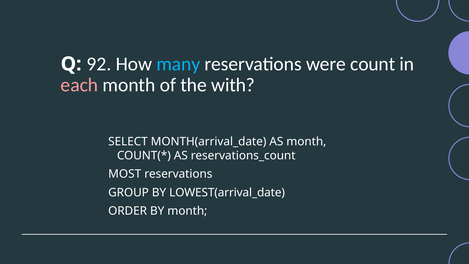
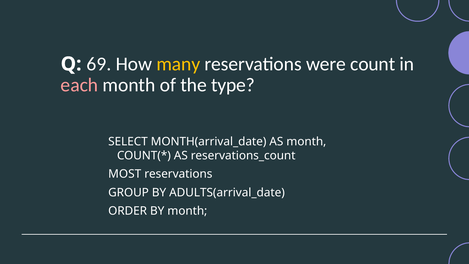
92: 92 -> 69
many colour: light blue -> yellow
with: with -> type
LOWEST(arrival_date: LOWEST(arrival_date -> ADULTS(arrival_date
